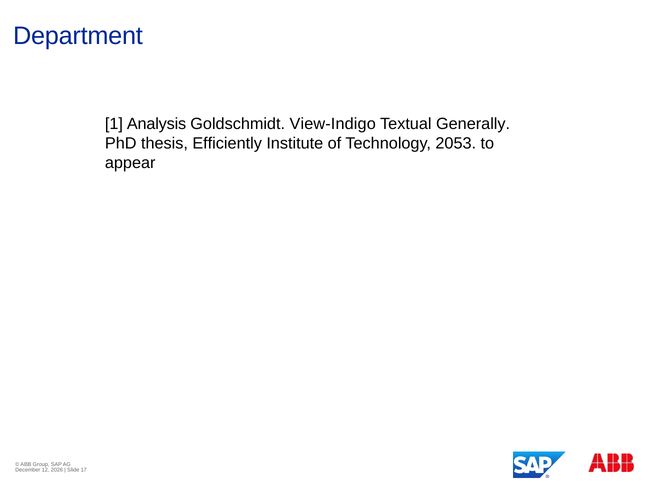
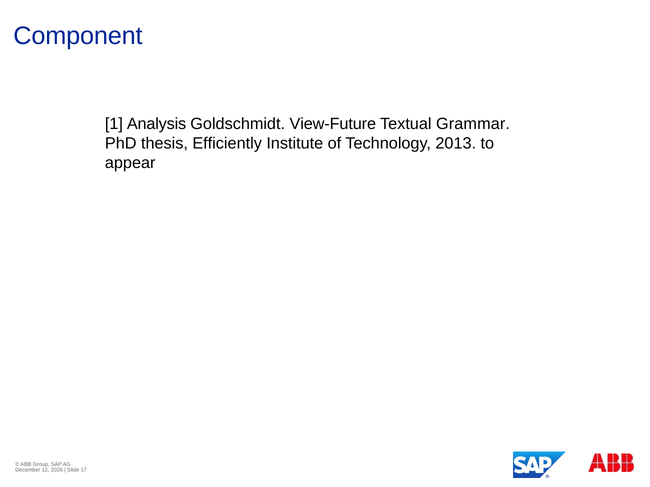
Department: Department -> Component
View-Indigo: View-Indigo -> View-Future
Generally: Generally -> Grammar
2053: 2053 -> 2013
